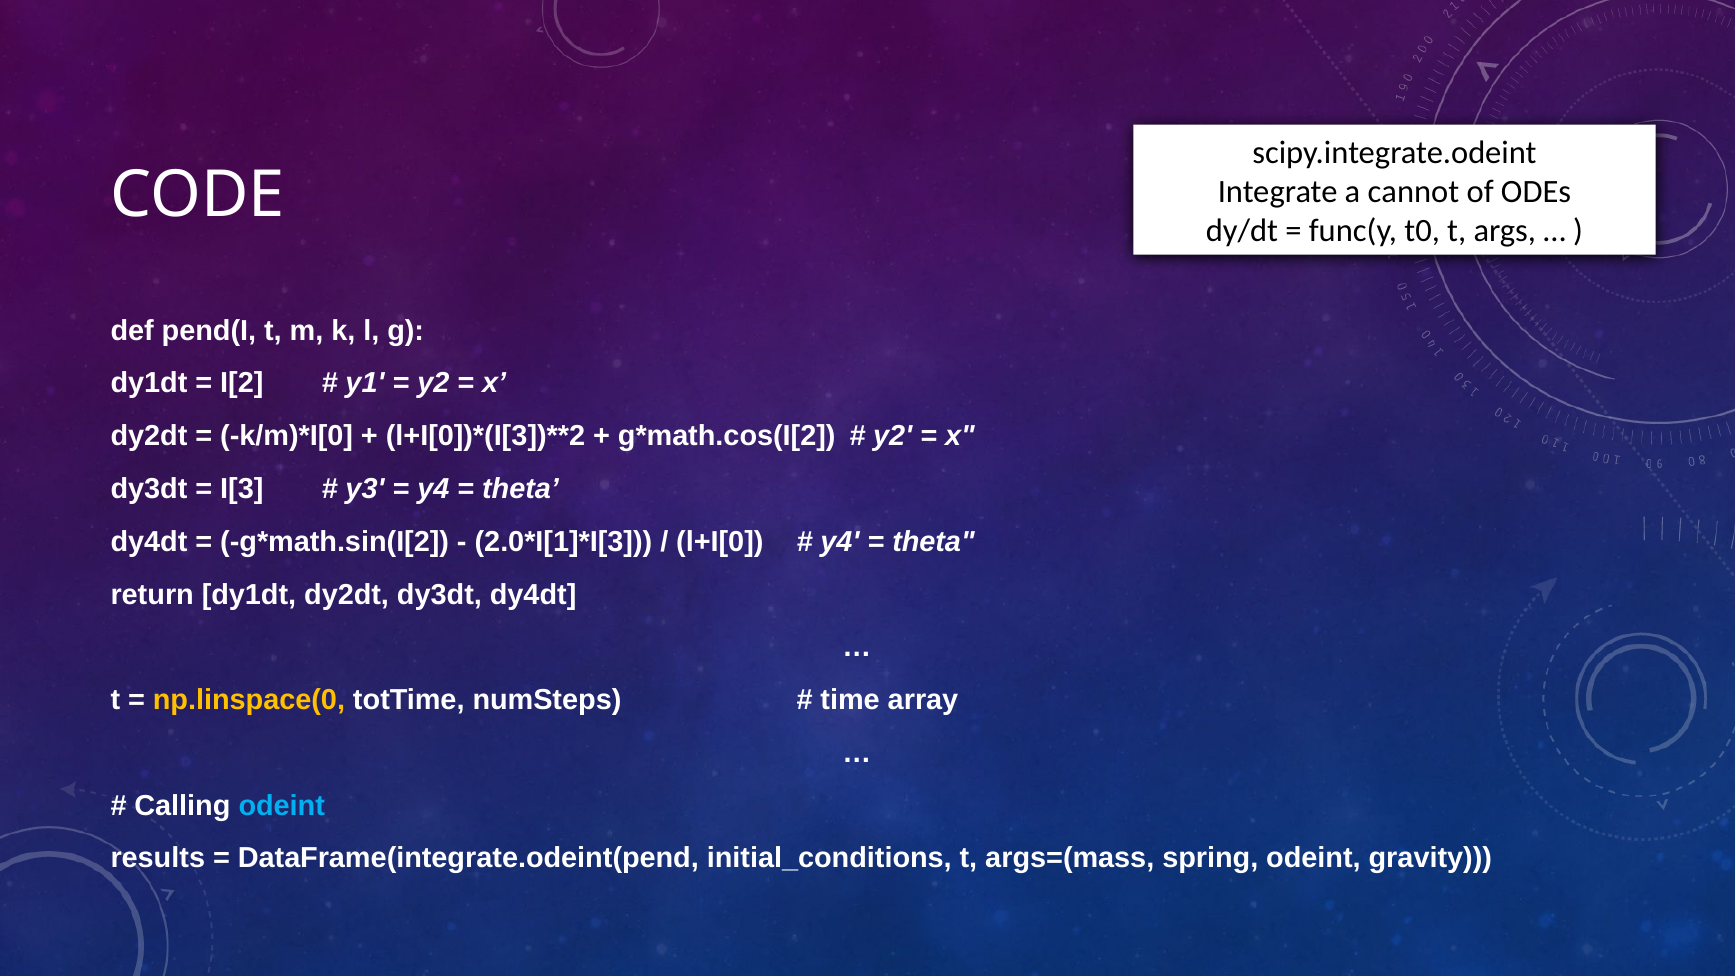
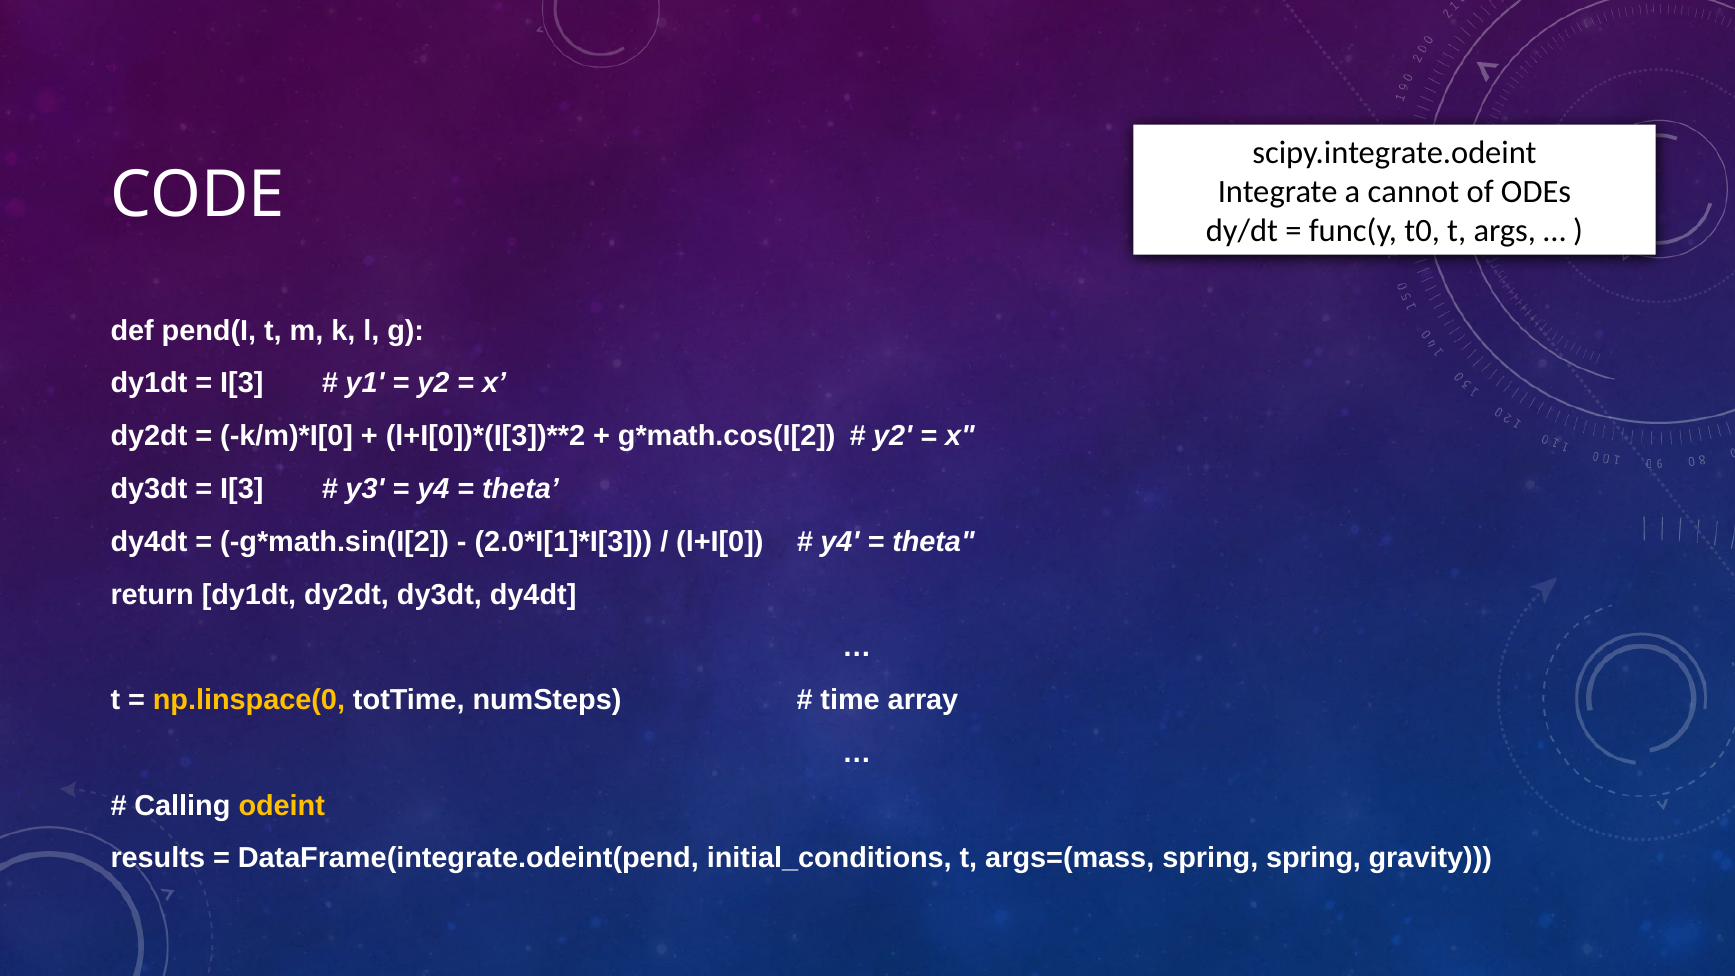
I[2 at (242, 383): I[2 -> I[3
odeint at (282, 806) colour: light blue -> yellow
spring odeint: odeint -> spring
